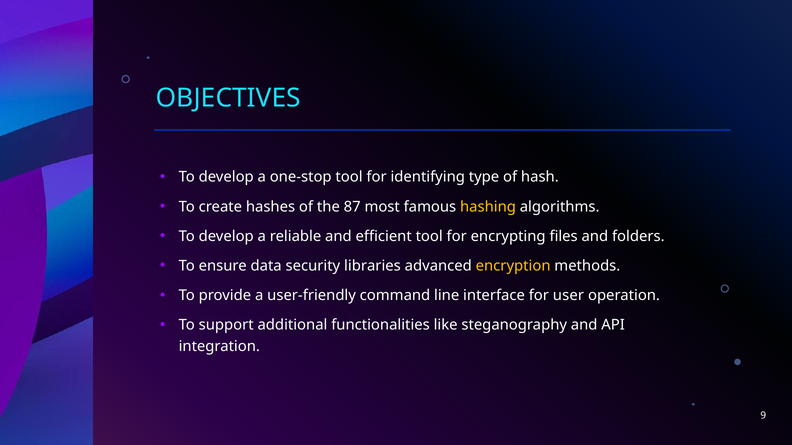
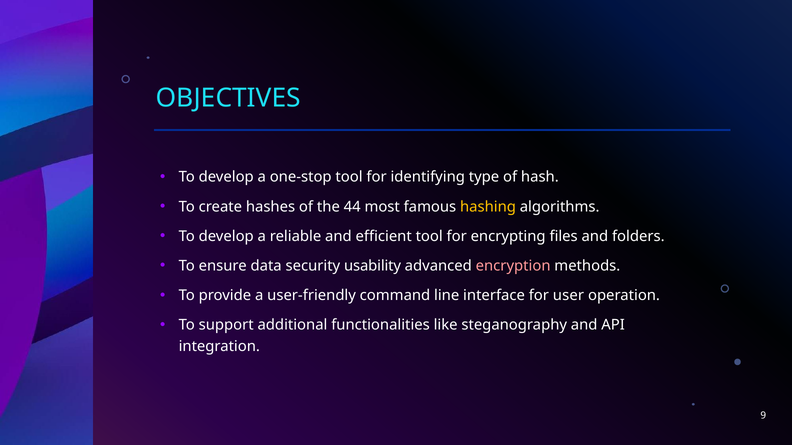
87: 87 -> 44
libraries: libraries -> usability
encryption colour: yellow -> pink
